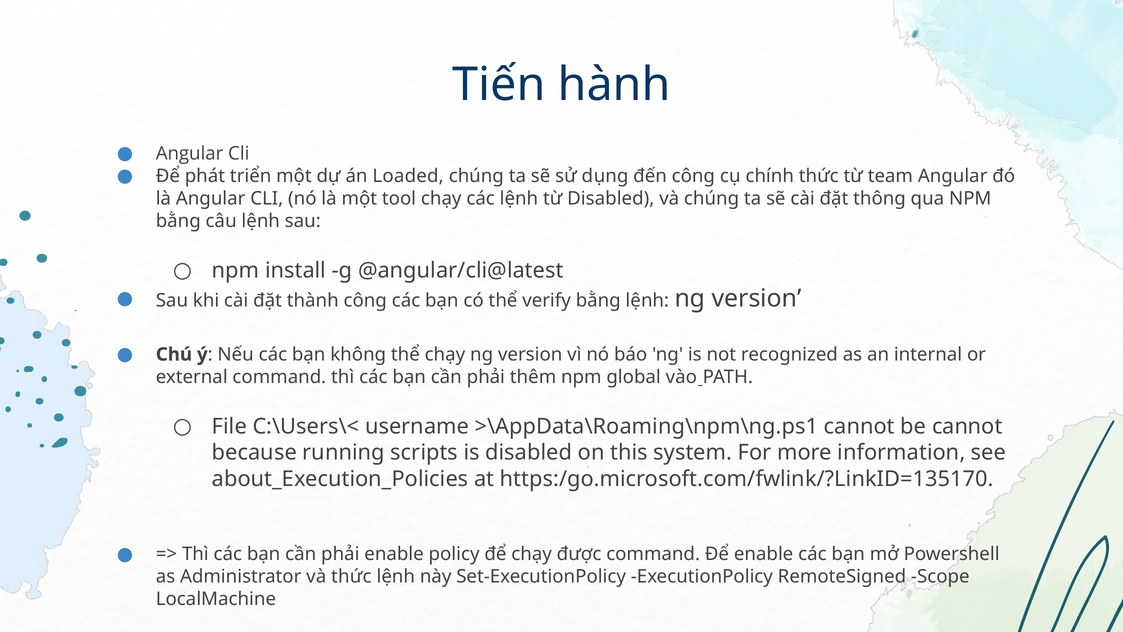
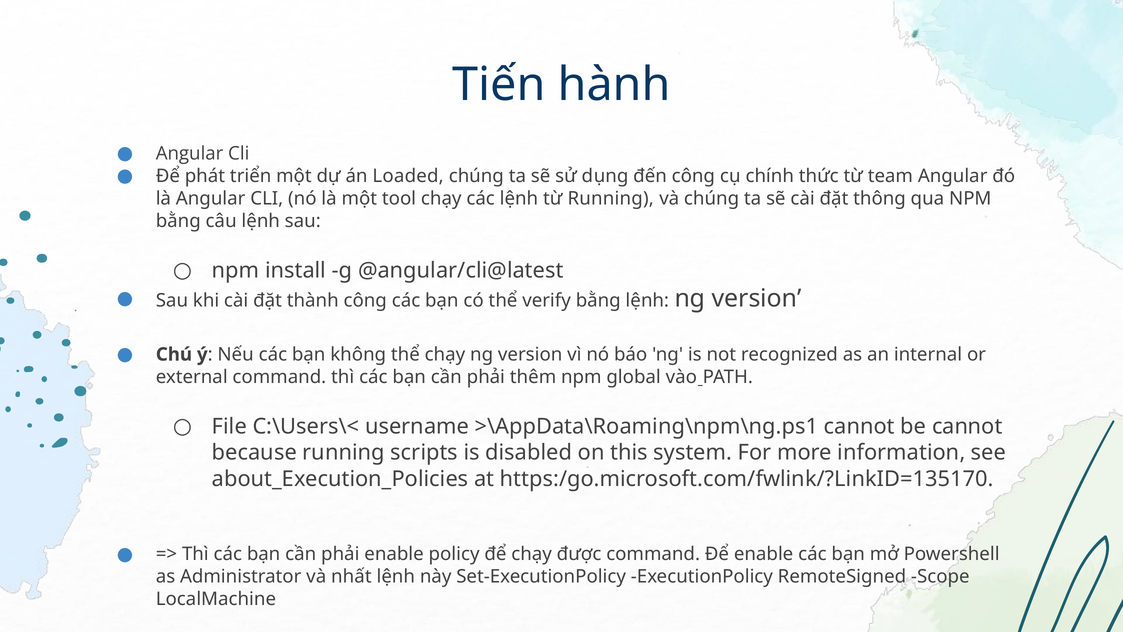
từ Disabled: Disabled -> Running
và thức: thức -> nhất
